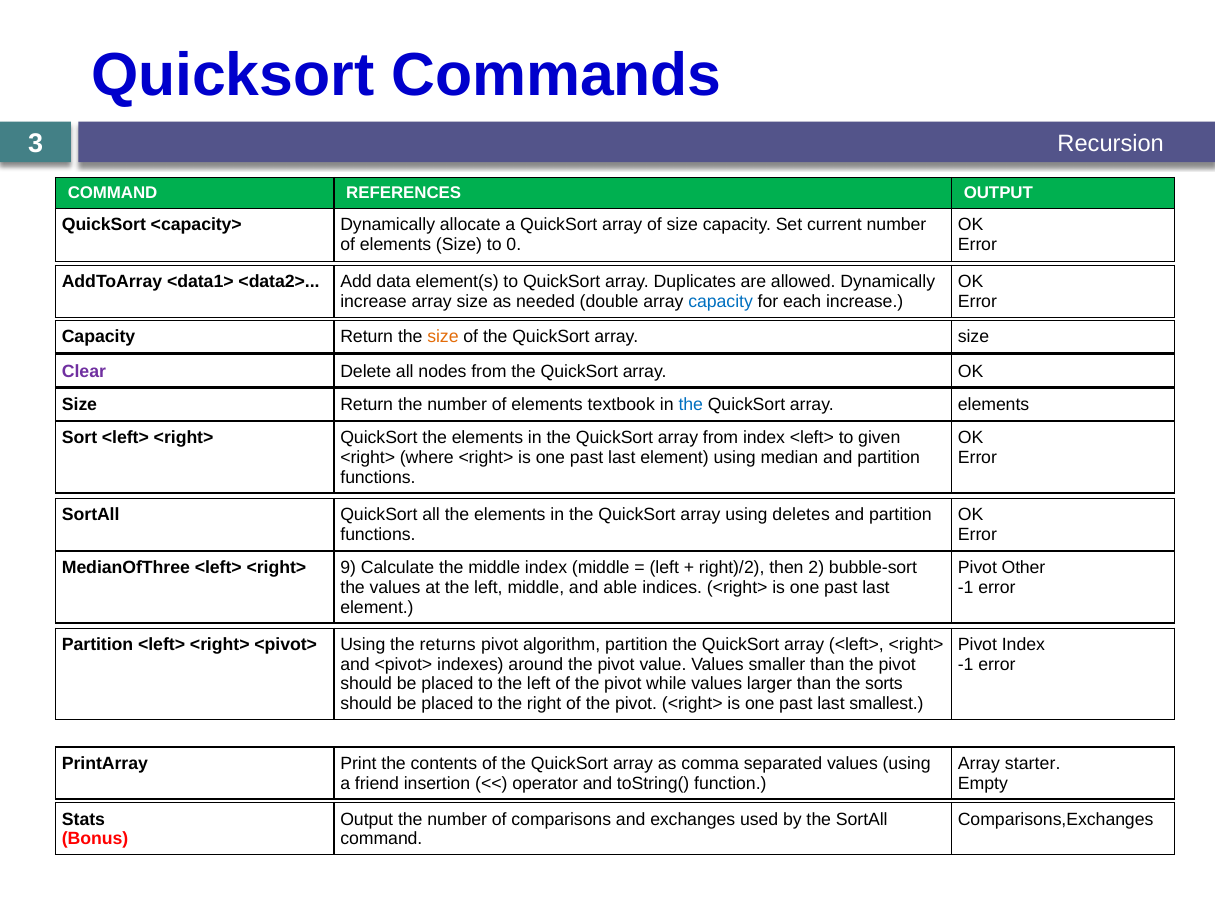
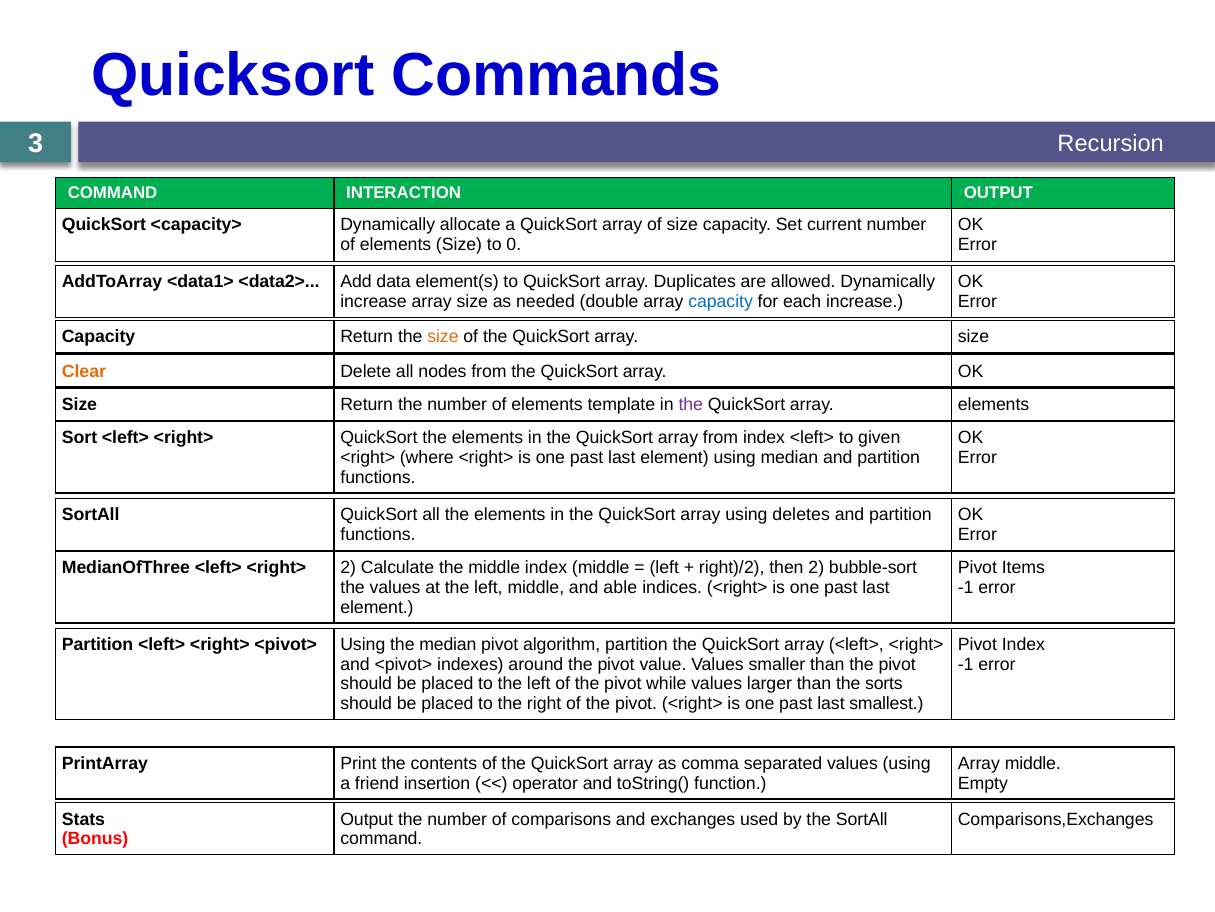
REFERENCES: REFERENCES -> INTERACTION
Clear colour: purple -> orange
textbook: textbook -> template
the at (691, 405) colour: blue -> purple
<right> 9: 9 -> 2
Other: Other -> Items
the returns: returns -> median
Array starter: starter -> middle
